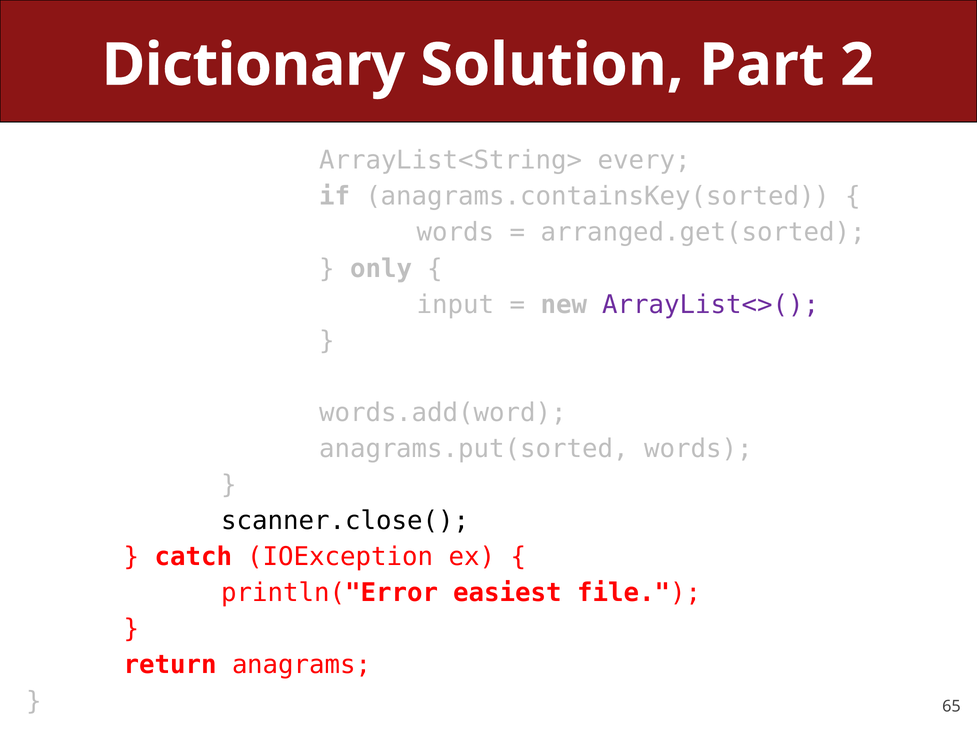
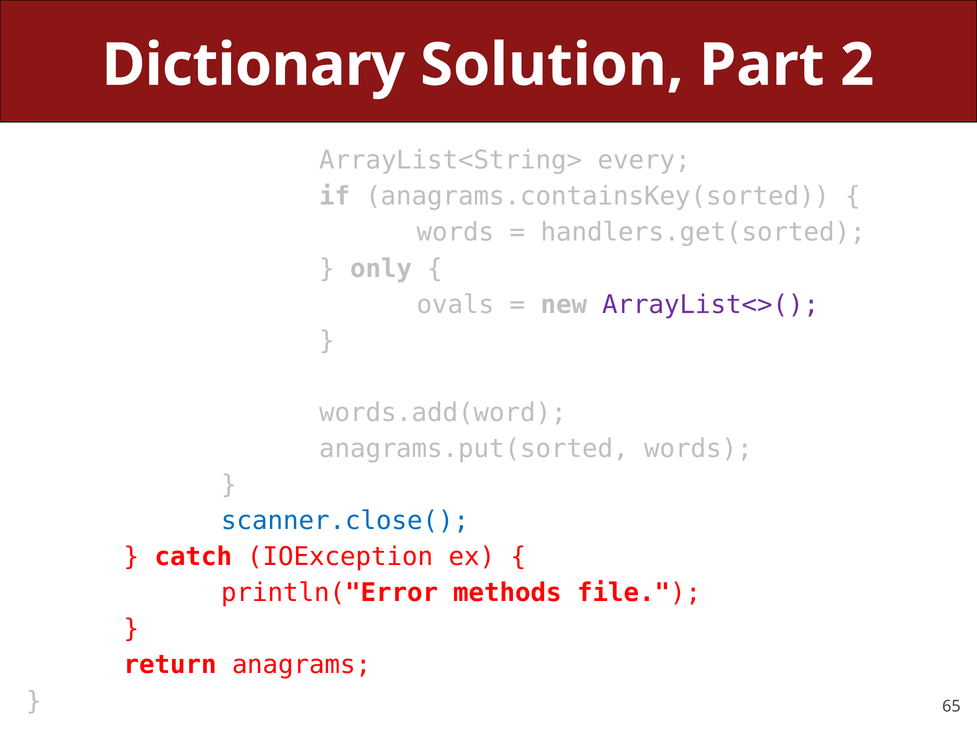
arranged.get(sorted: arranged.get(sorted -> handlers.get(sorted
input: input -> ovals
scanner.close( colour: black -> blue
easiest: easiest -> methods
